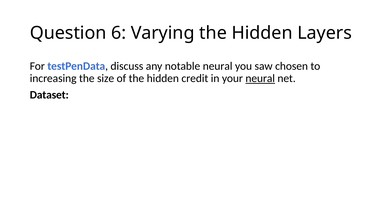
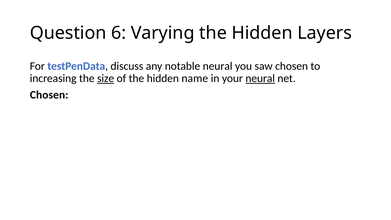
size underline: none -> present
credit: credit -> name
Dataset at (49, 95): Dataset -> Chosen
